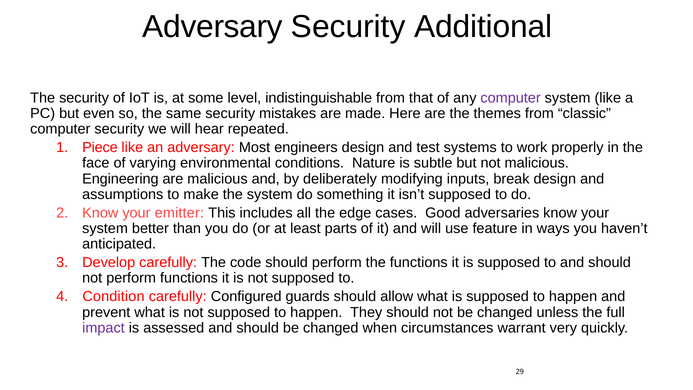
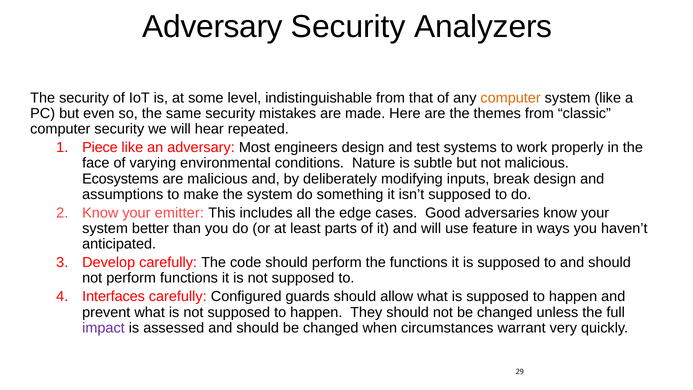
Additional: Additional -> Analyzers
computer at (511, 98) colour: purple -> orange
Engineering: Engineering -> Ecosystems
Condition: Condition -> Interfaces
